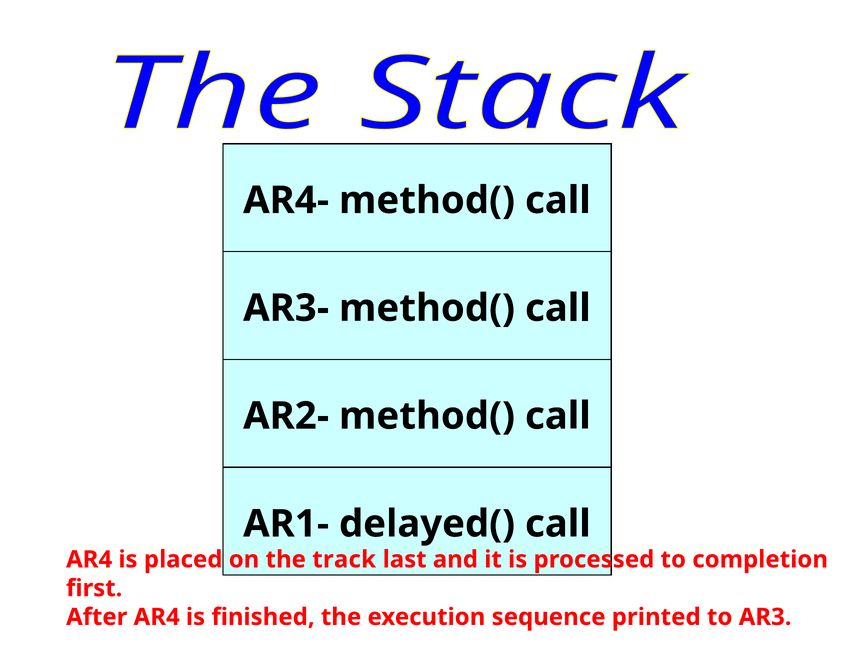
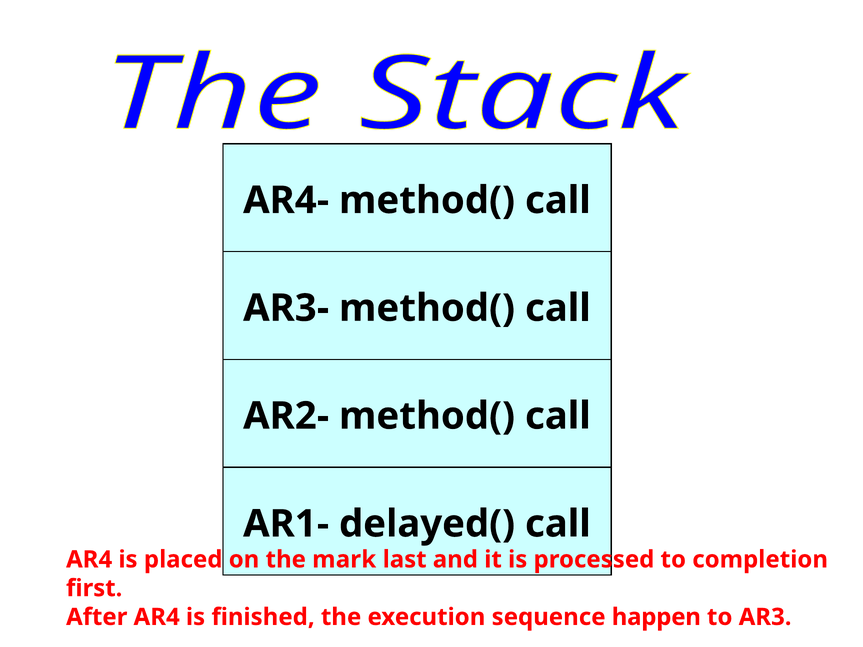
track: track -> mark
printed: printed -> happen
